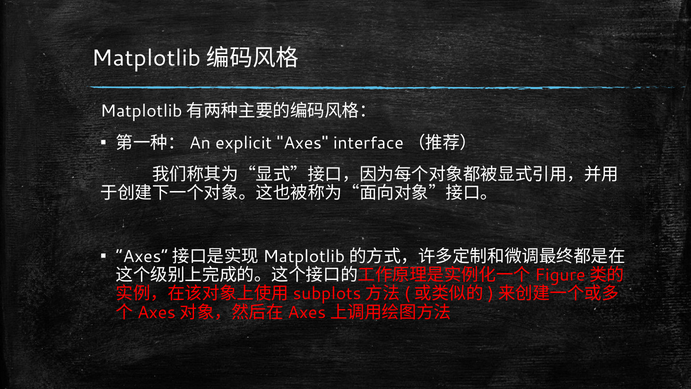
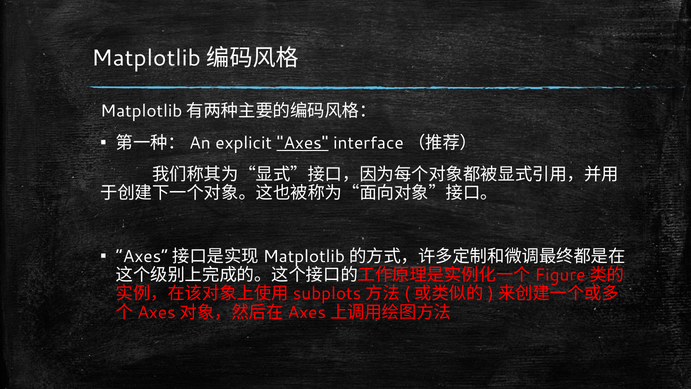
Axes underline: none -> present
